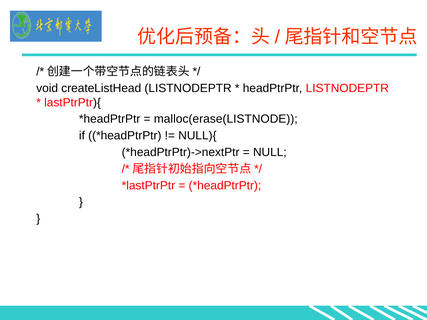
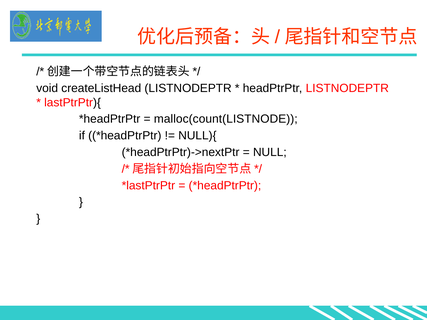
malloc(erase(LISTNODE: malloc(erase(LISTNODE -> malloc(count(LISTNODE
